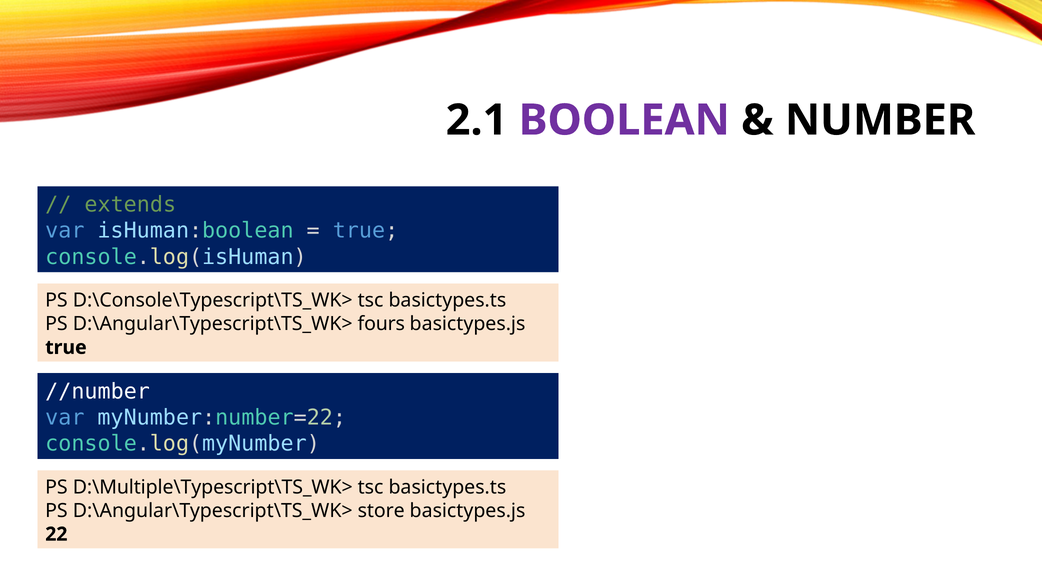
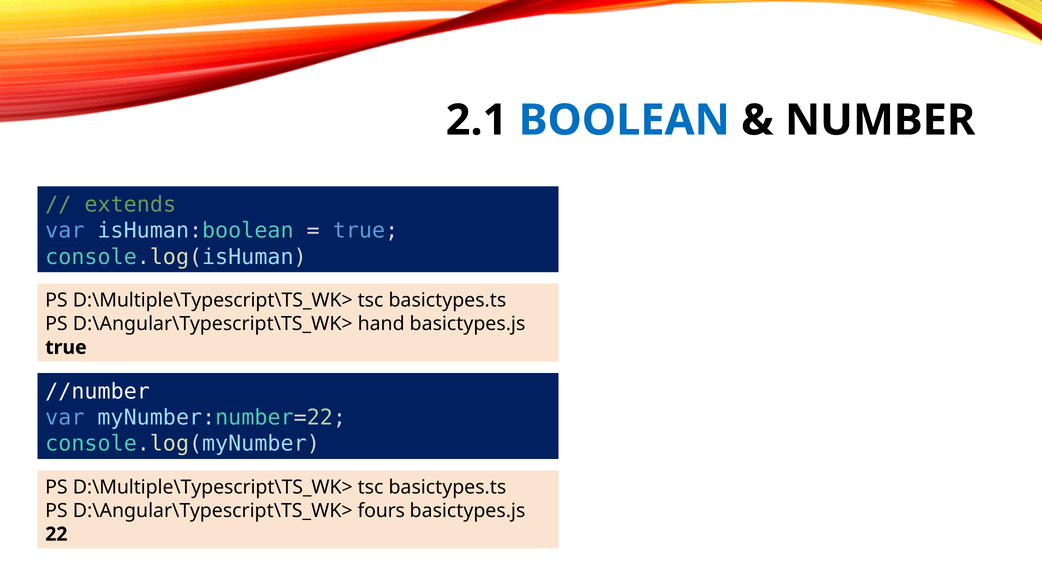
BOOLEAN colour: purple -> blue
D:\Console\Typescript\TS_WK> at (213, 301): D:\Console\Typescript\TS_WK> -> D:\Multiple\Typescript\TS_WK>
fours: fours -> hand
store: store -> fours
